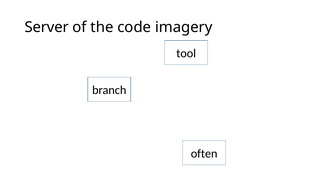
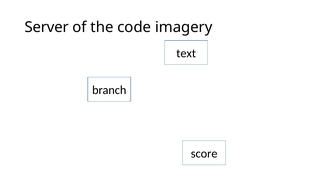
tool: tool -> text
often: often -> score
